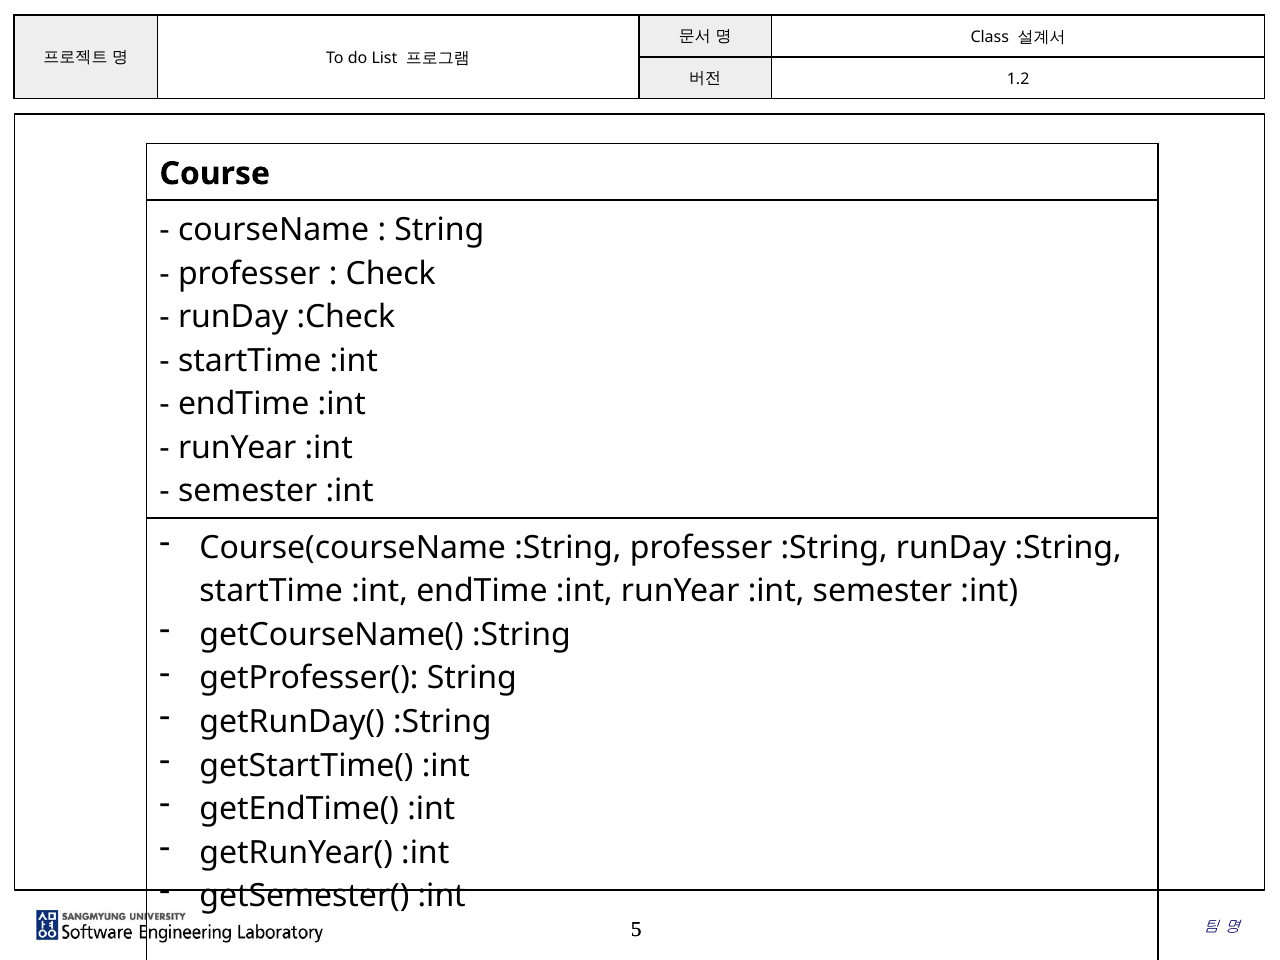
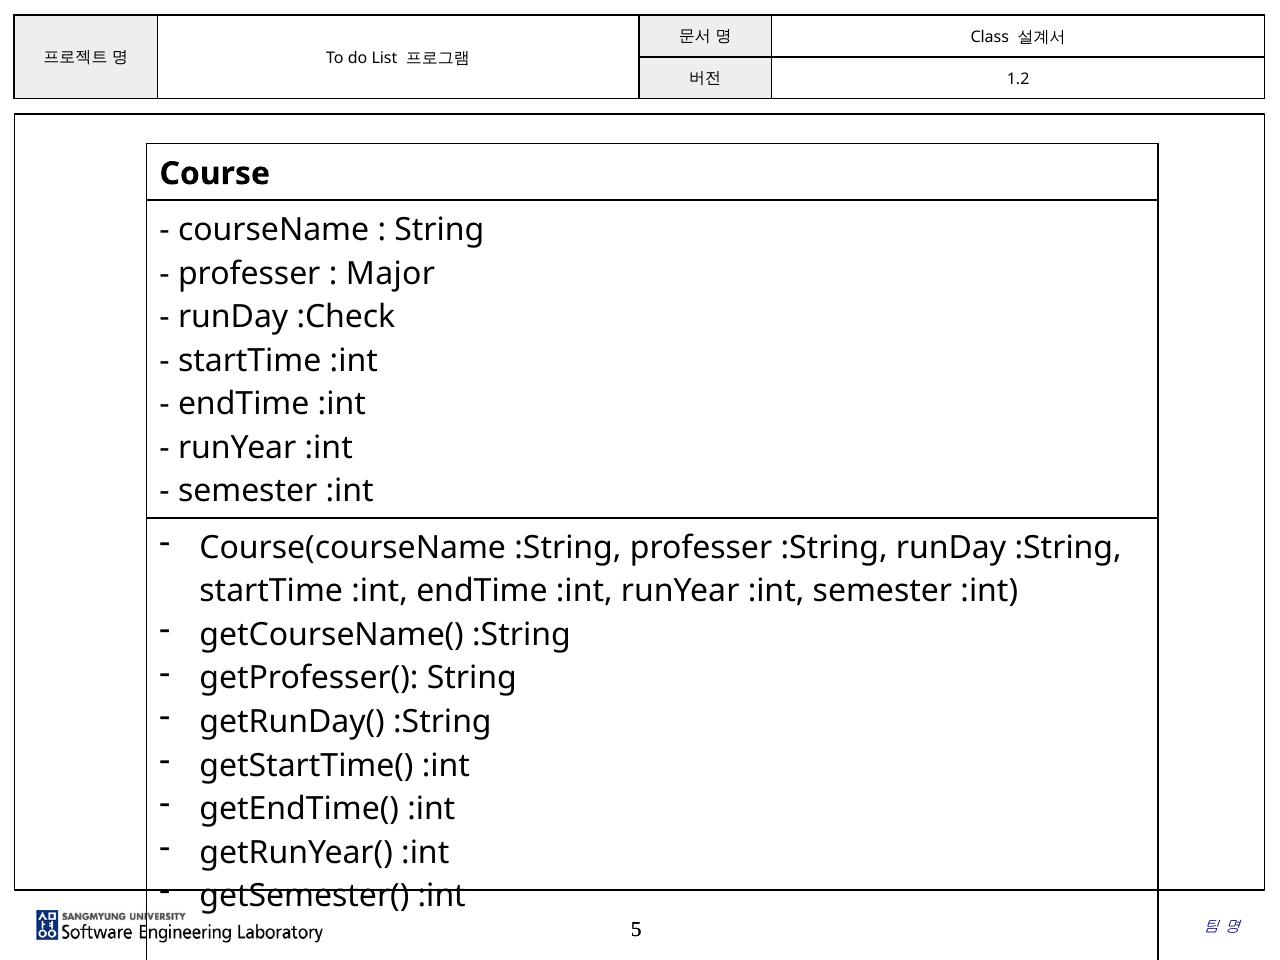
Check: Check -> Major
